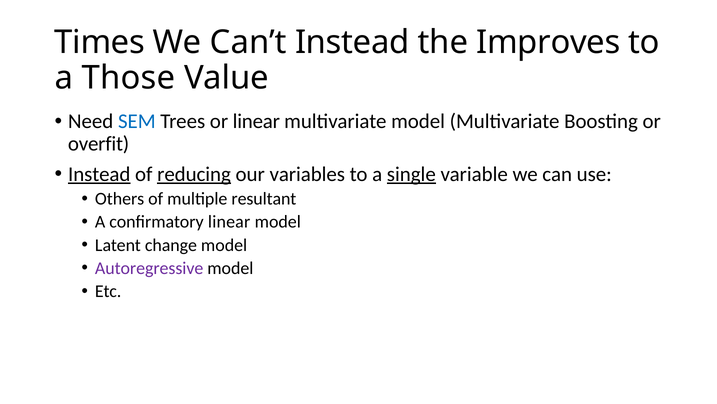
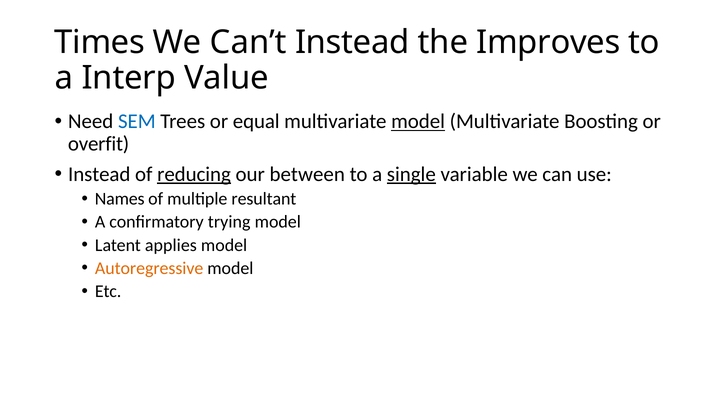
Those: Those -> Interp
or linear: linear -> equal
model at (418, 121) underline: none -> present
Instead at (99, 174) underline: present -> none
variables: variables -> between
Others: Others -> Names
confirmatory linear: linear -> trying
change: change -> applies
Autoregressive colour: purple -> orange
